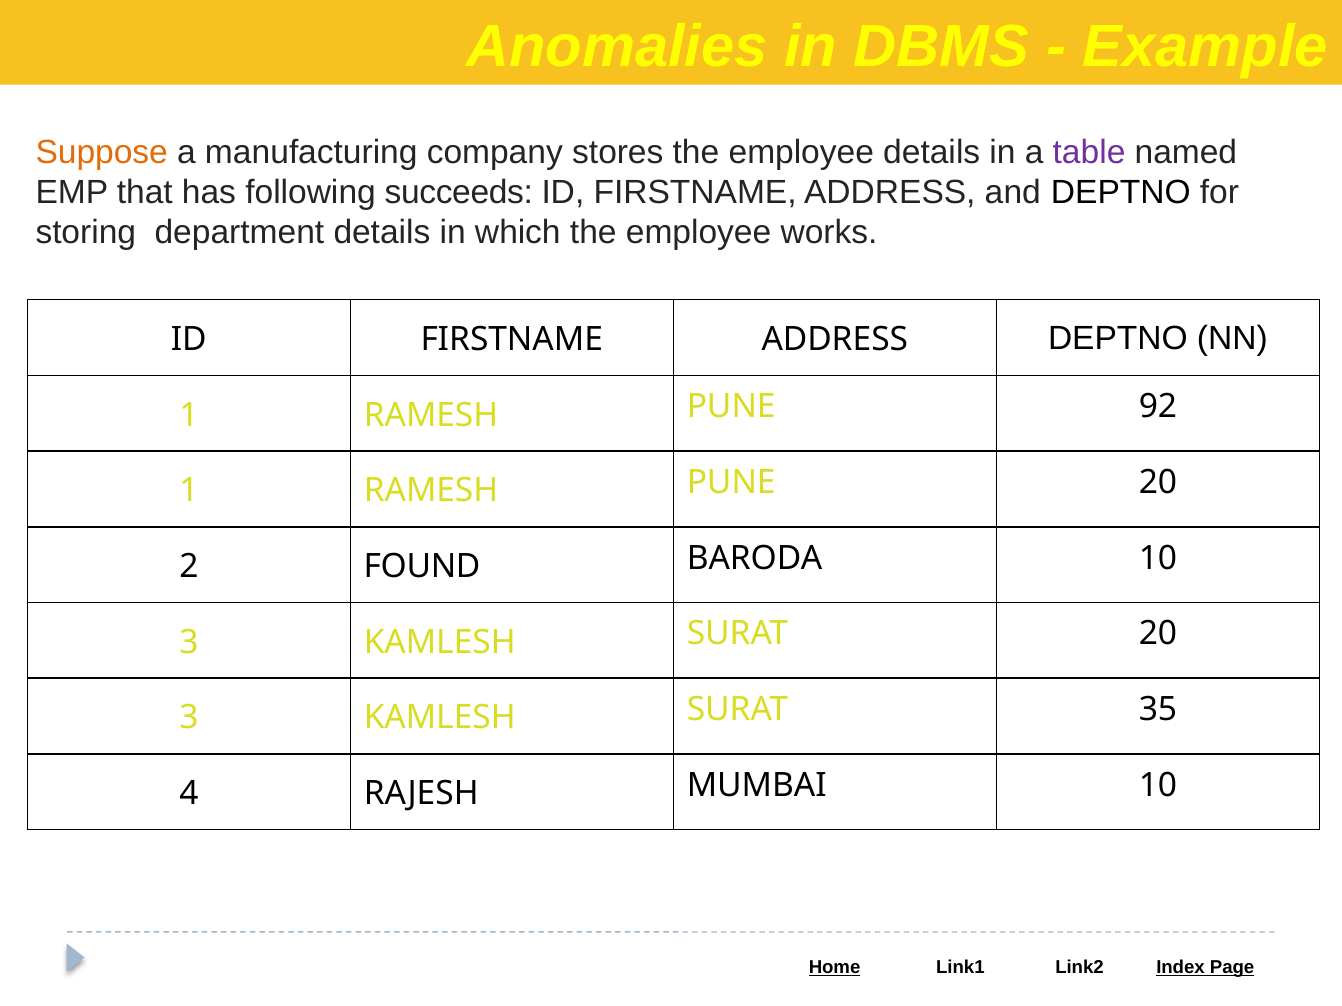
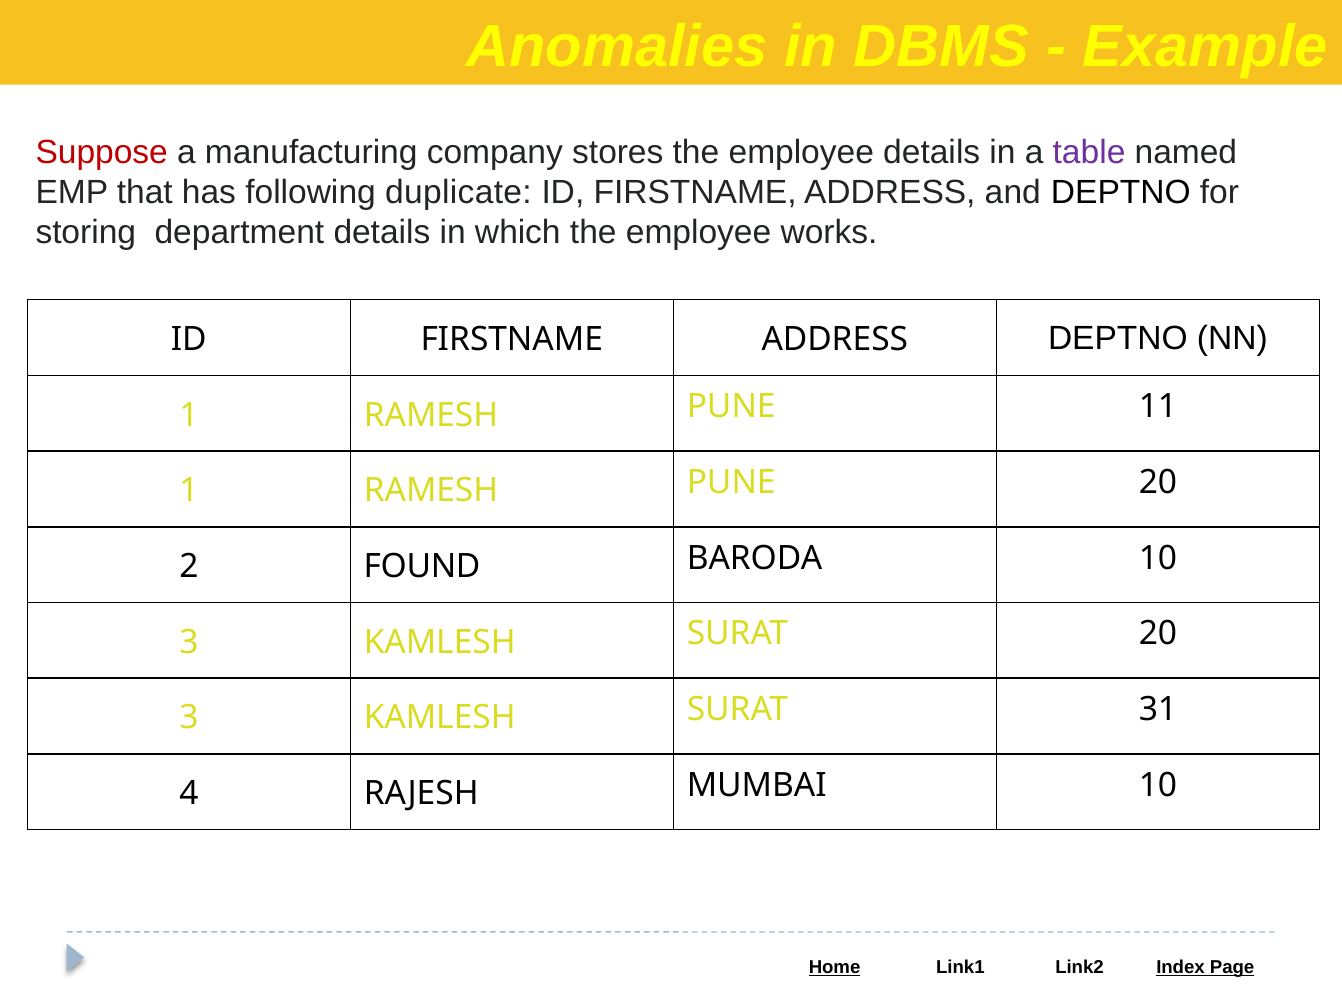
Suppose colour: orange -> red
succeeds: succeeds -> duplicate
92: 92 -> 11
35: 35 -> 31
